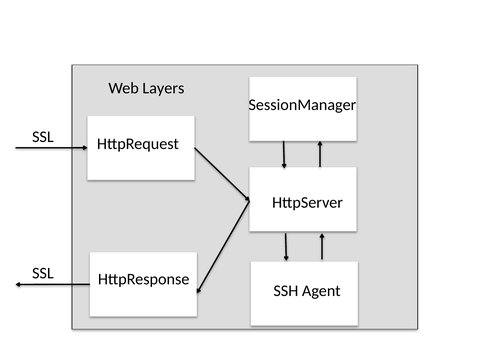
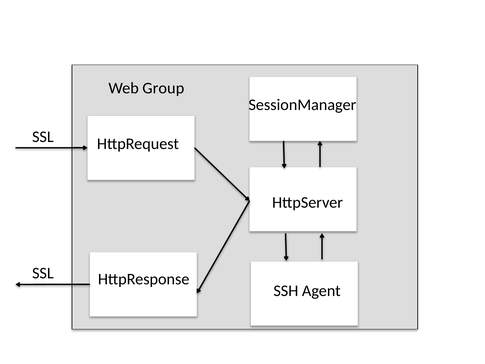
Layers: Layers -> Group
